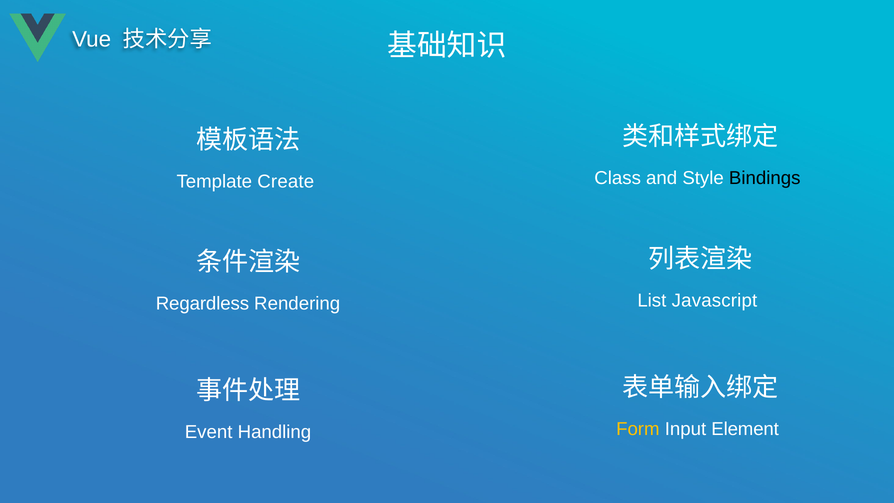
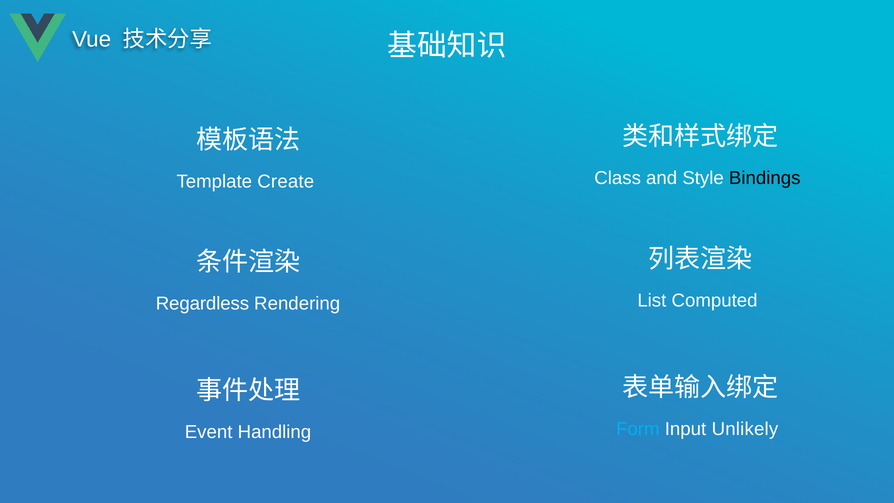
Javascript: Javascript -> Computed
Form colour: yellow -> light blue
Element: Element -> Unlikely
